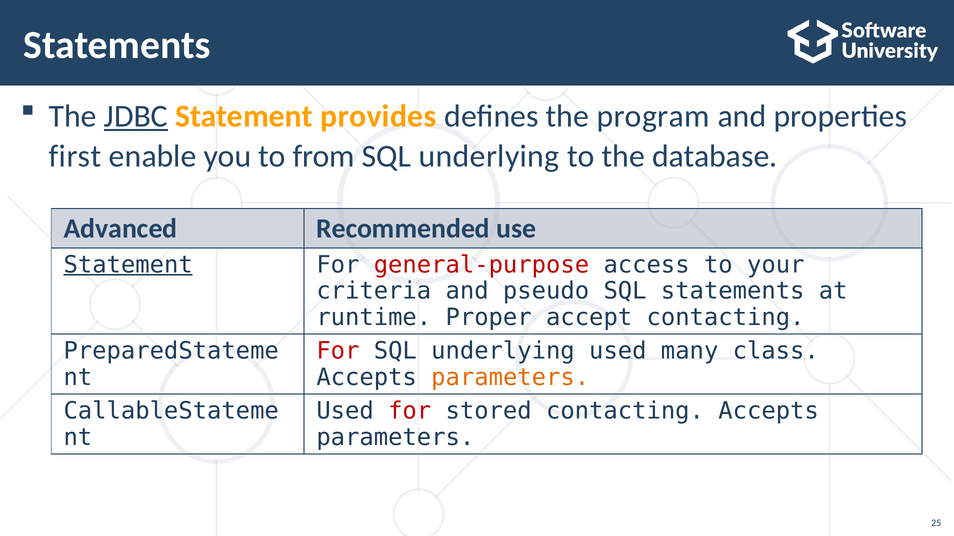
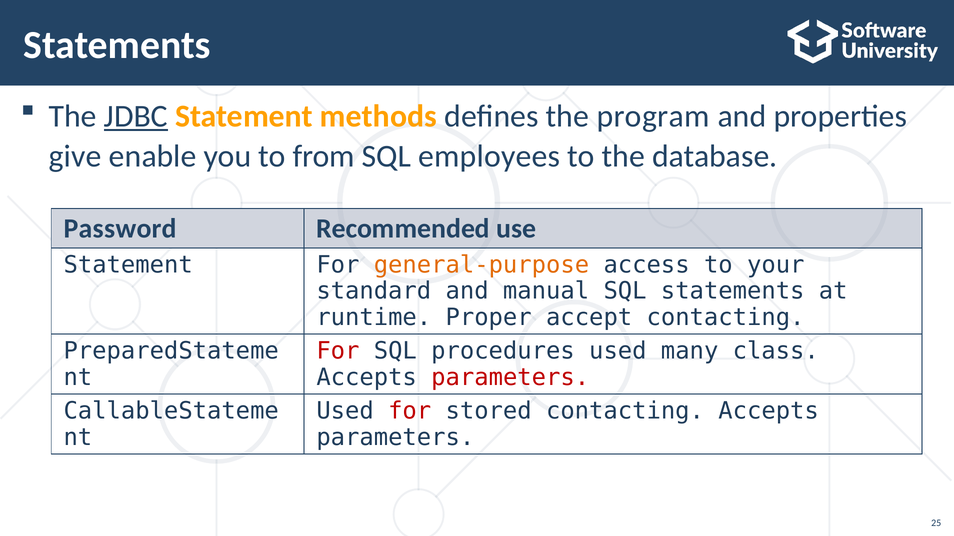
provides: provides -> methods
first: first -> give
underlying at (489, 157): underlying -> employees
Advanced: Advanced -> Password
Statement at (128, 265) underline: present -> none
general-purpose colour: red -> orange
criteria: criteria -> standard
pseudo: pseudo -> manual
underlying at (503, 351): underlying -> procedures
parameters at (510, 378) colour: orange -> red
